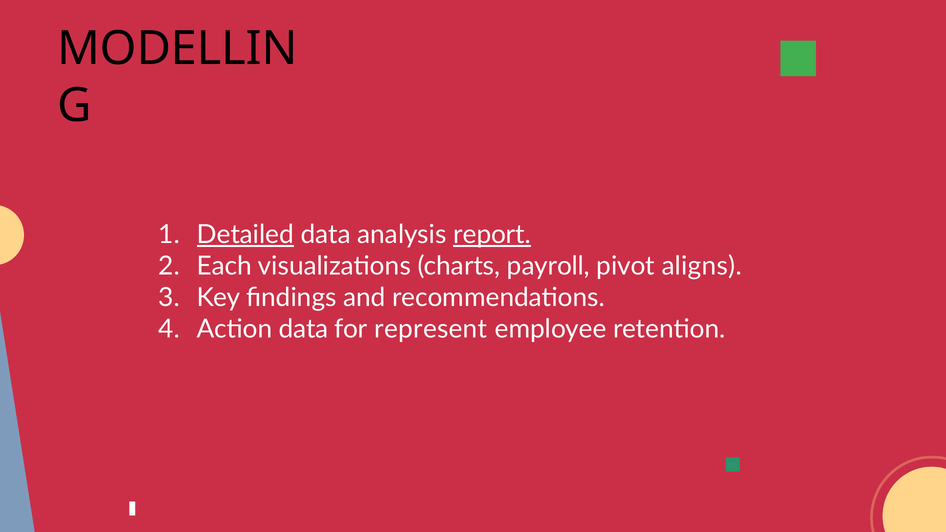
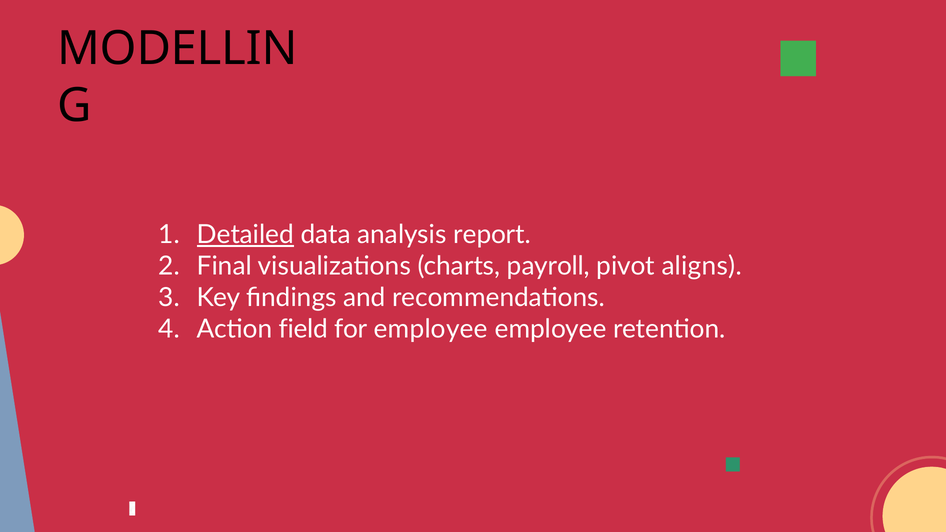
report underline: present -> none
Each: Each -> Final
Action data: data -> field
for represent: represent -> employee
